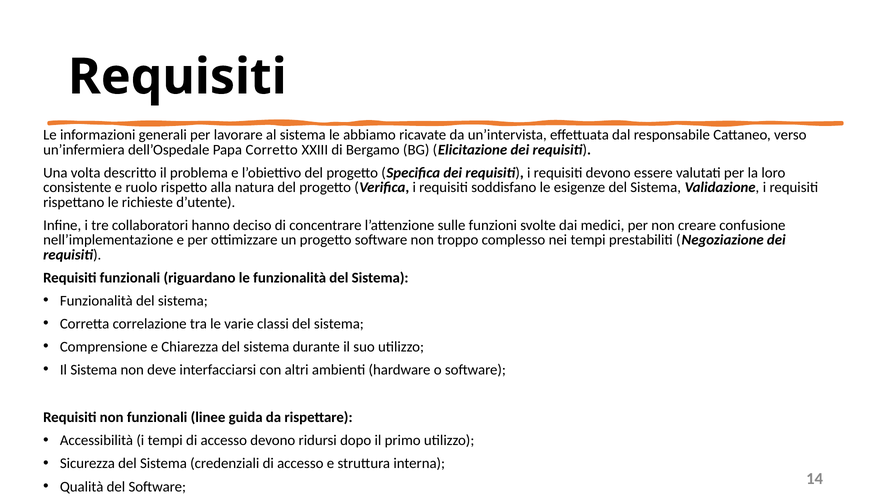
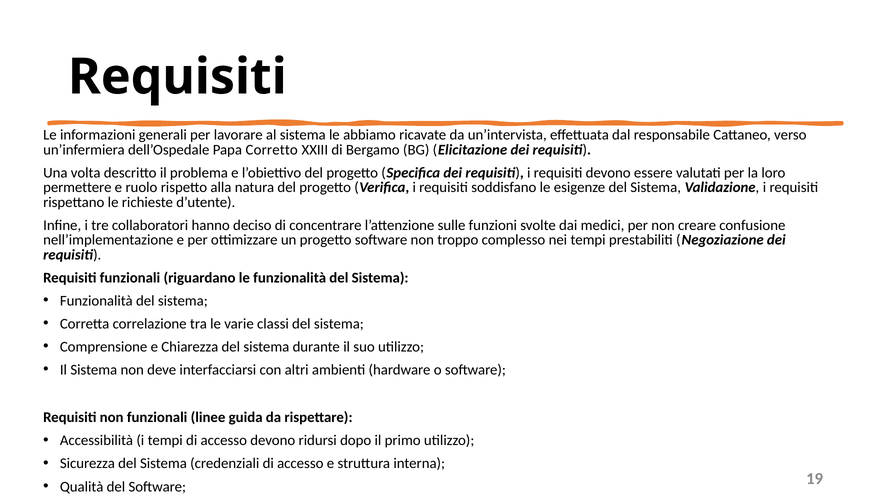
consistente: consistente -> permettere
14: 14 -> 19
